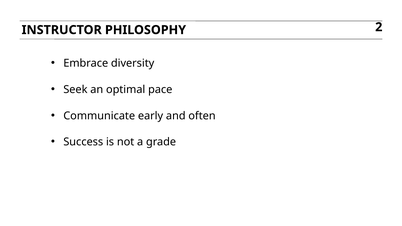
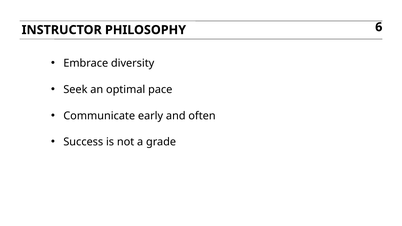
2: 2 -> 6
